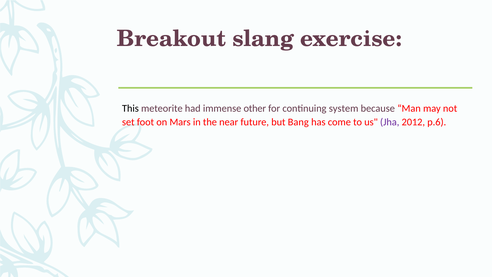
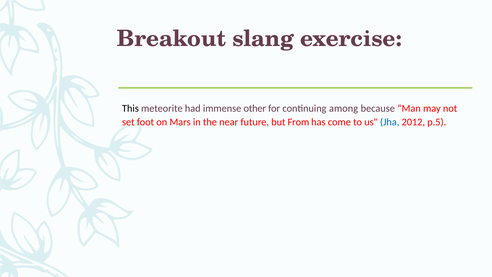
system: system -> among
Bang: Bang -> From
Jha colour: purple -> blue
p.6: p.6 -> p.5
